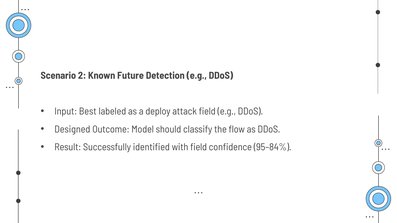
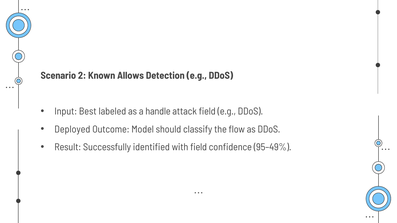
Future: Future -> Allows
deploy: deploy -> handle
Designed: Designed -> Deployed
95–84%: 95–84% -> 95–49%
